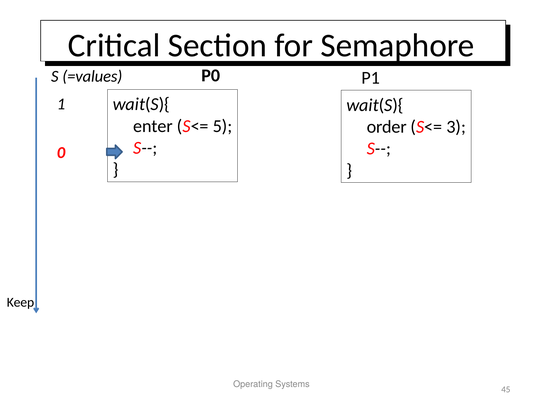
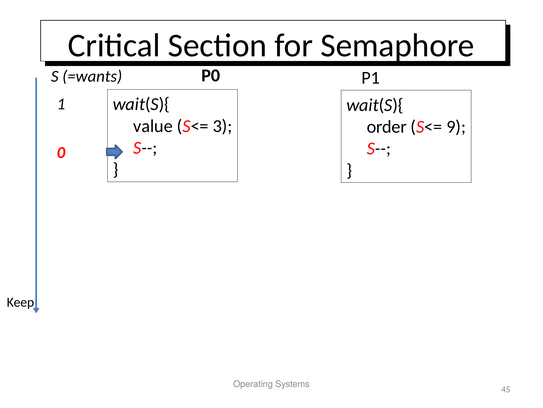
=values: =values -> =wants
enter: enter -> value
5: 5 -> 3
3: 3 -> 9
